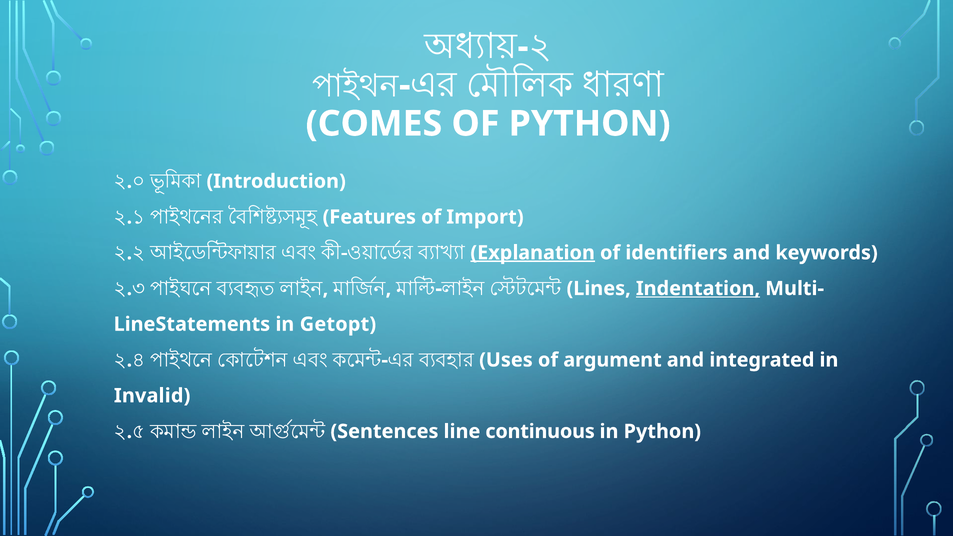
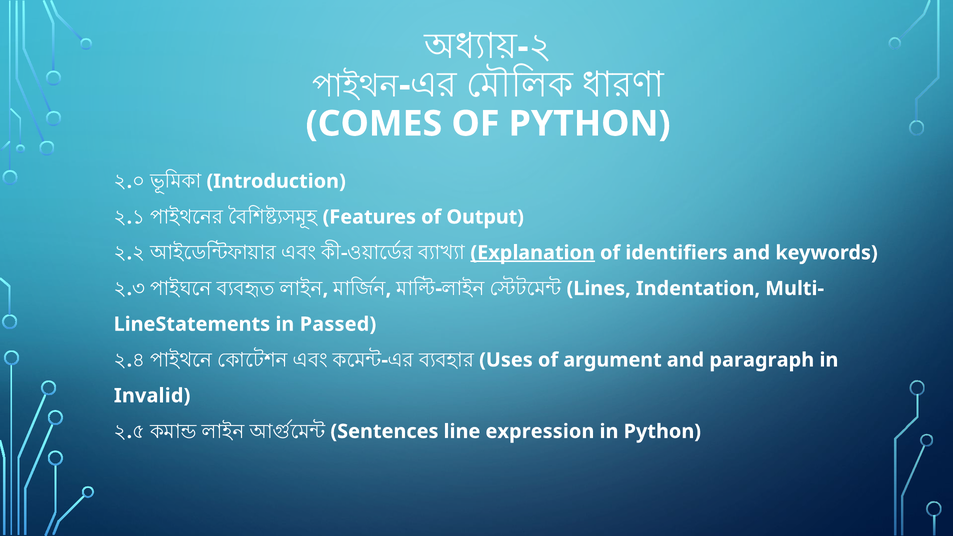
Import: Import -> Output
Indentation underline: present -> none
Getopt: Getopt -> Passed
integrated: integrated -> paragraph
continuous: continuous -> expression
